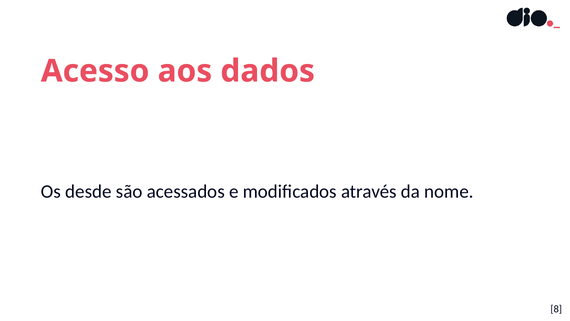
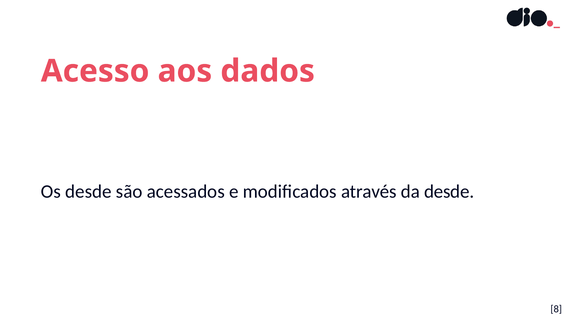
da nome: nome -> desde
